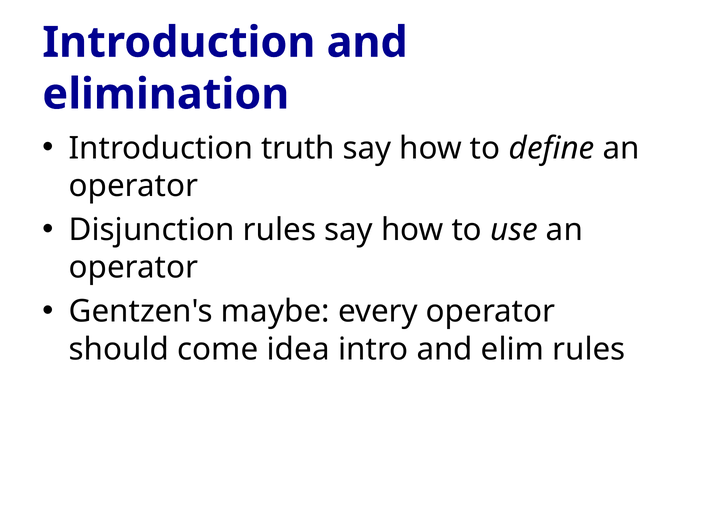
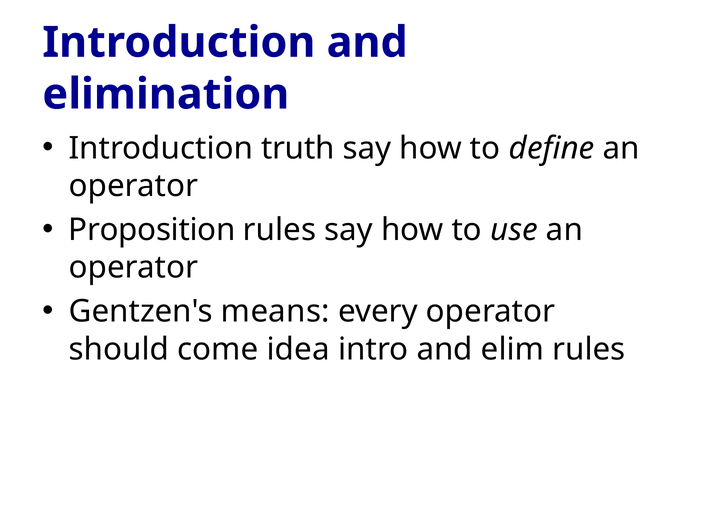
Disjunction: Disjunction -> Proposition
maybe: maybe -> means
